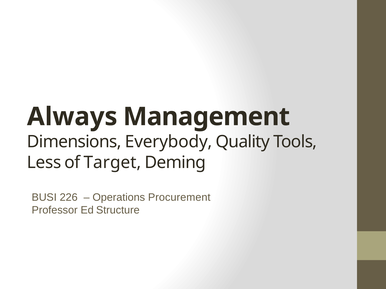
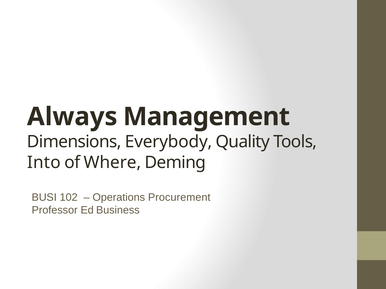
Less: Less -> Into
Target: Target -> Where
226: 226 -> 102
Structure: Structure -> Business
